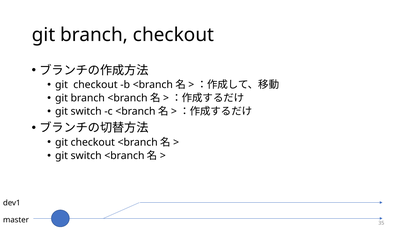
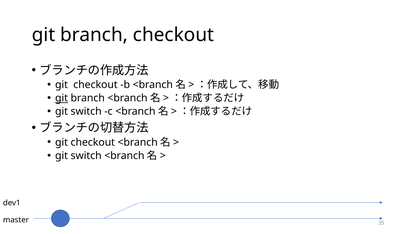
git at (62, 98) underline: none -> present
